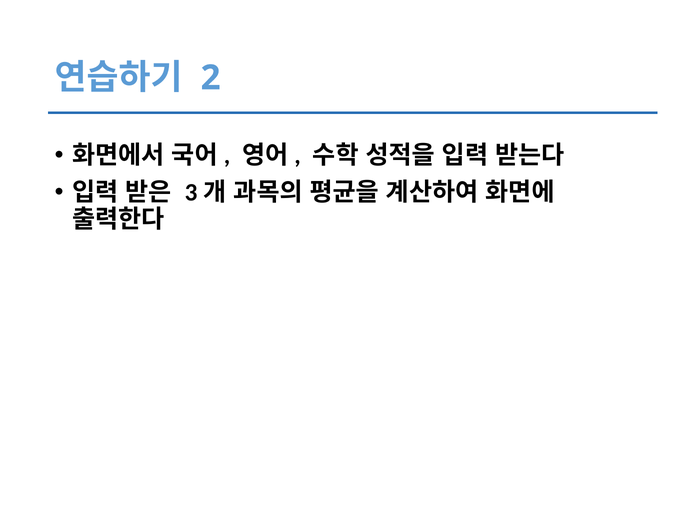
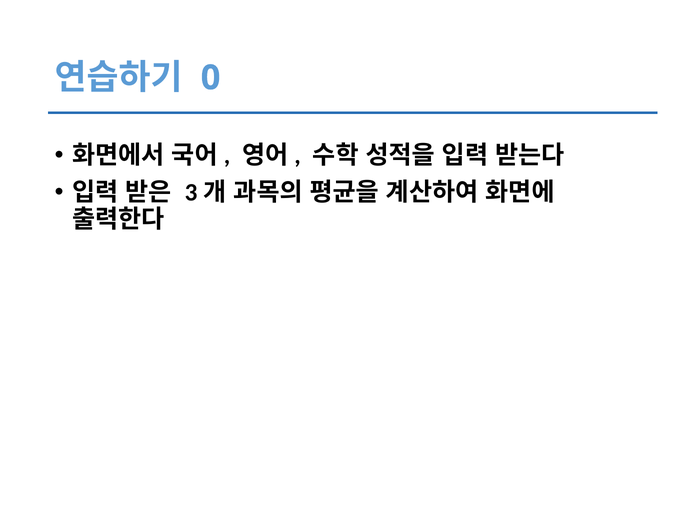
2: 2 -> 0
